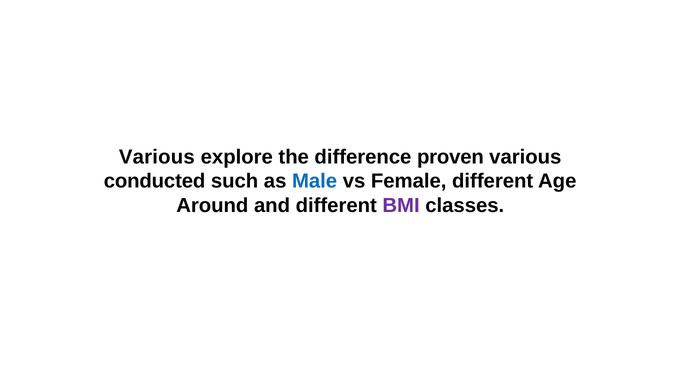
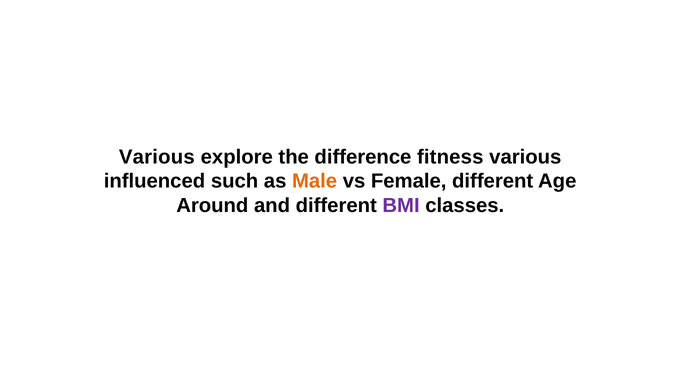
proven: proven -> fitness
conducted: conducted -> influenced
Male colour: blue -> orange
